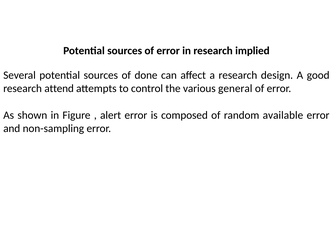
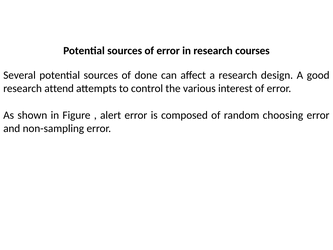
implied: implied -> courses
general: general -> interest
available: available -> choosing
